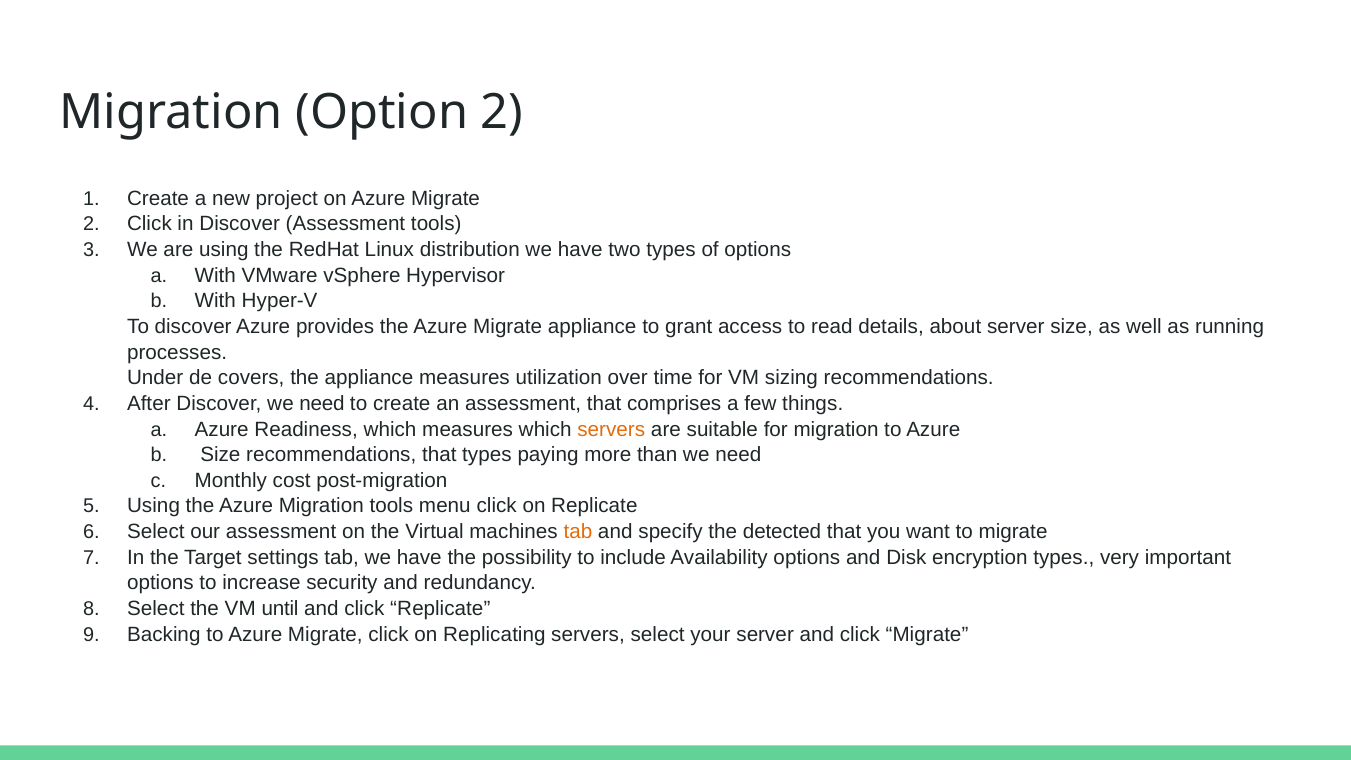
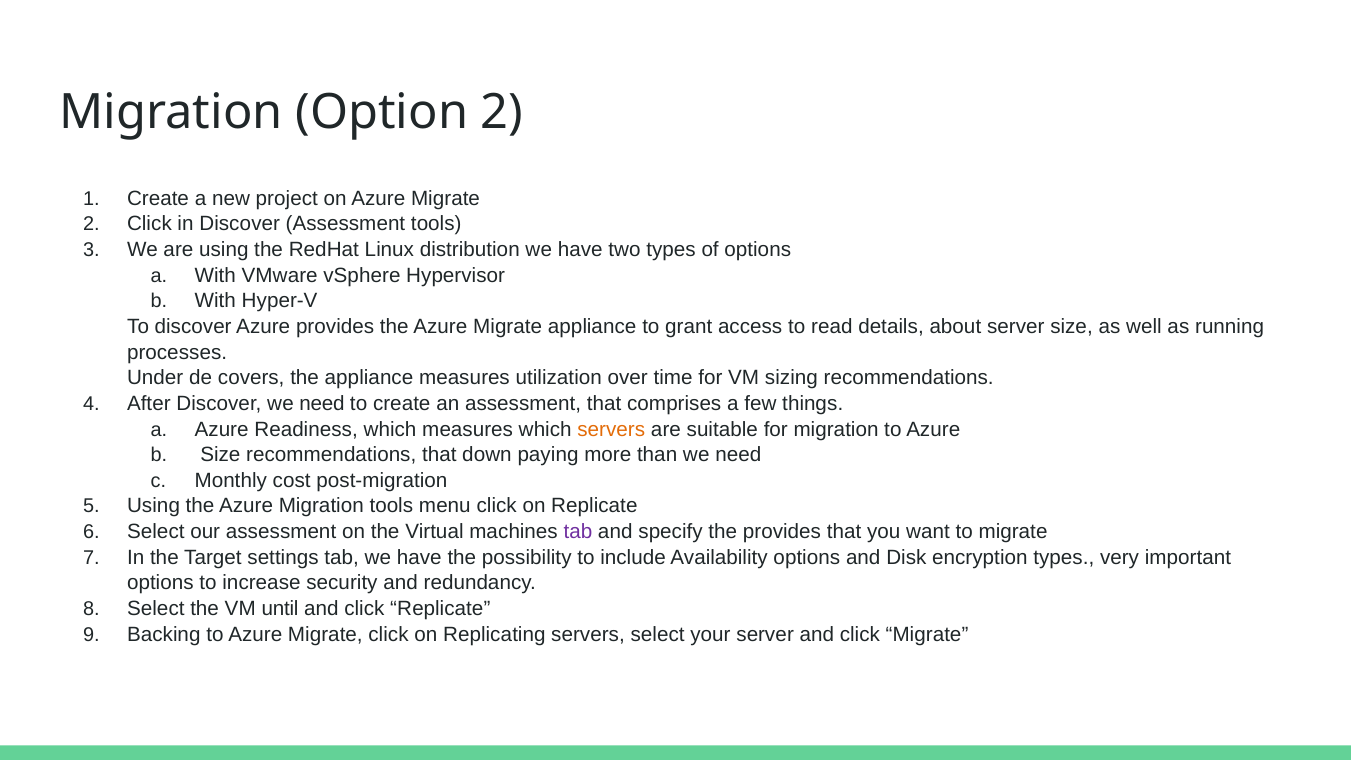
that types: types -> down
tab at (578, 532) colour: orange -> purple
the detected: detected -> provides
